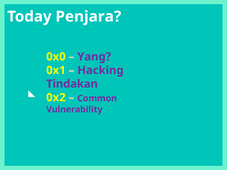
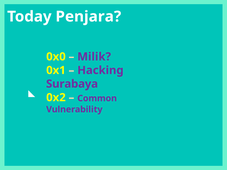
Yang: Yang -> Milik
Tindakan: Tindakan -> Surabaya
